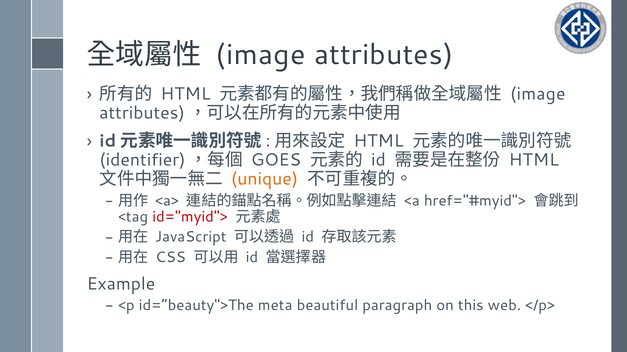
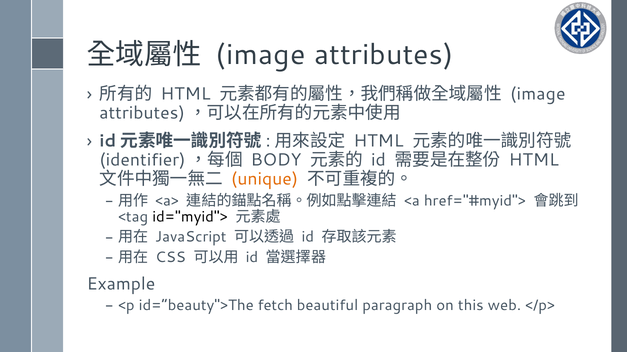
GOES: GOES -> BODY
id="myid"> colour: red -> black
meta: meta -> fetch
